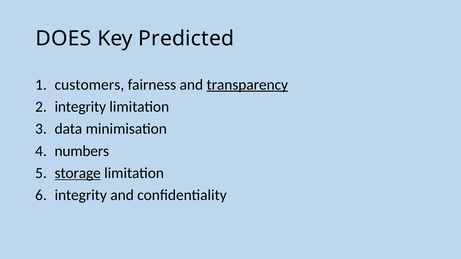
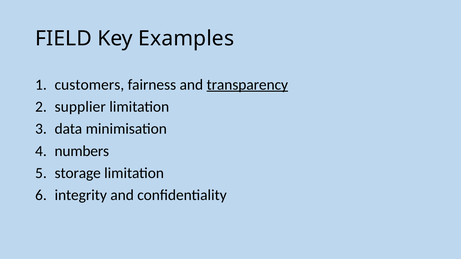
DOES: DOES -> FIELD
Predicted: Predicted -> Examples
integrity at (80, 107): integrity -> supplier
storage underline: present -> none
